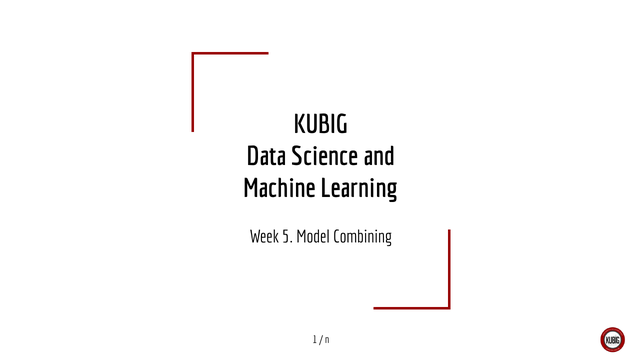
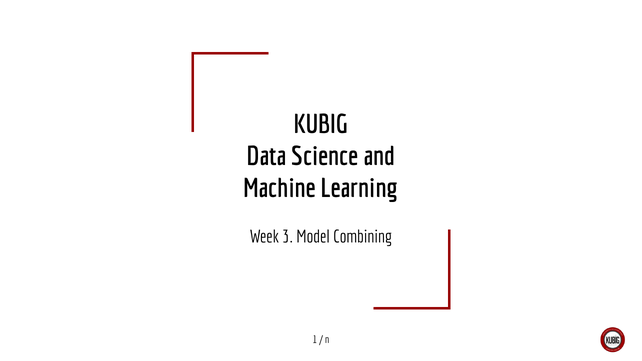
5: 5 -> 3
